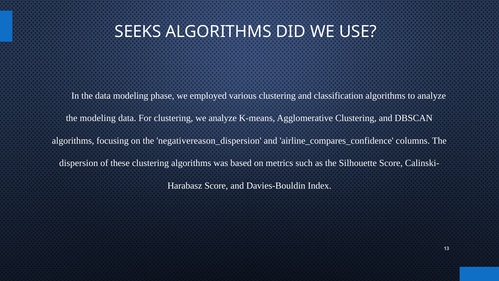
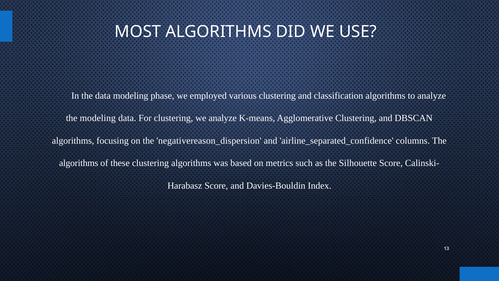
SEEKS: SEEKS -> MOST
airline_compares_confidence: airline_compares_confidence -> airline_separated_confidence
dispersion at (79, 163): dispersion -> algorithms
